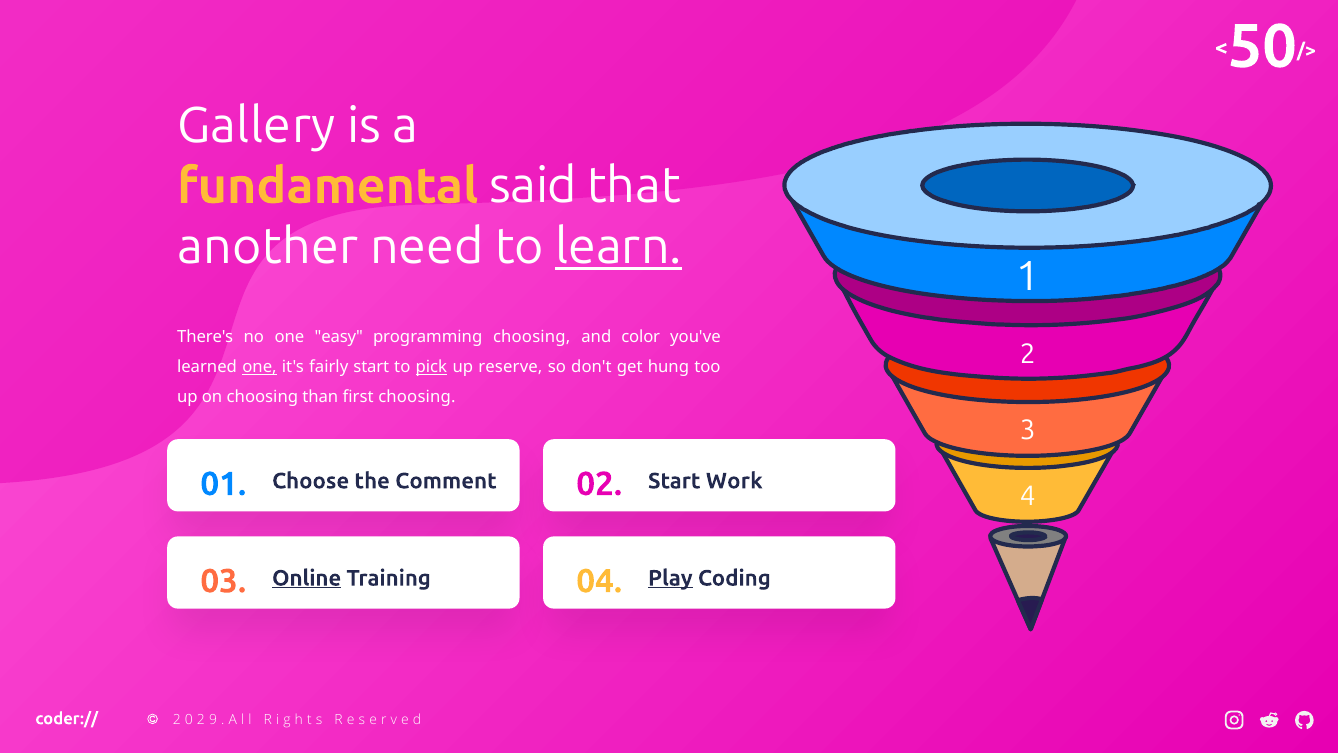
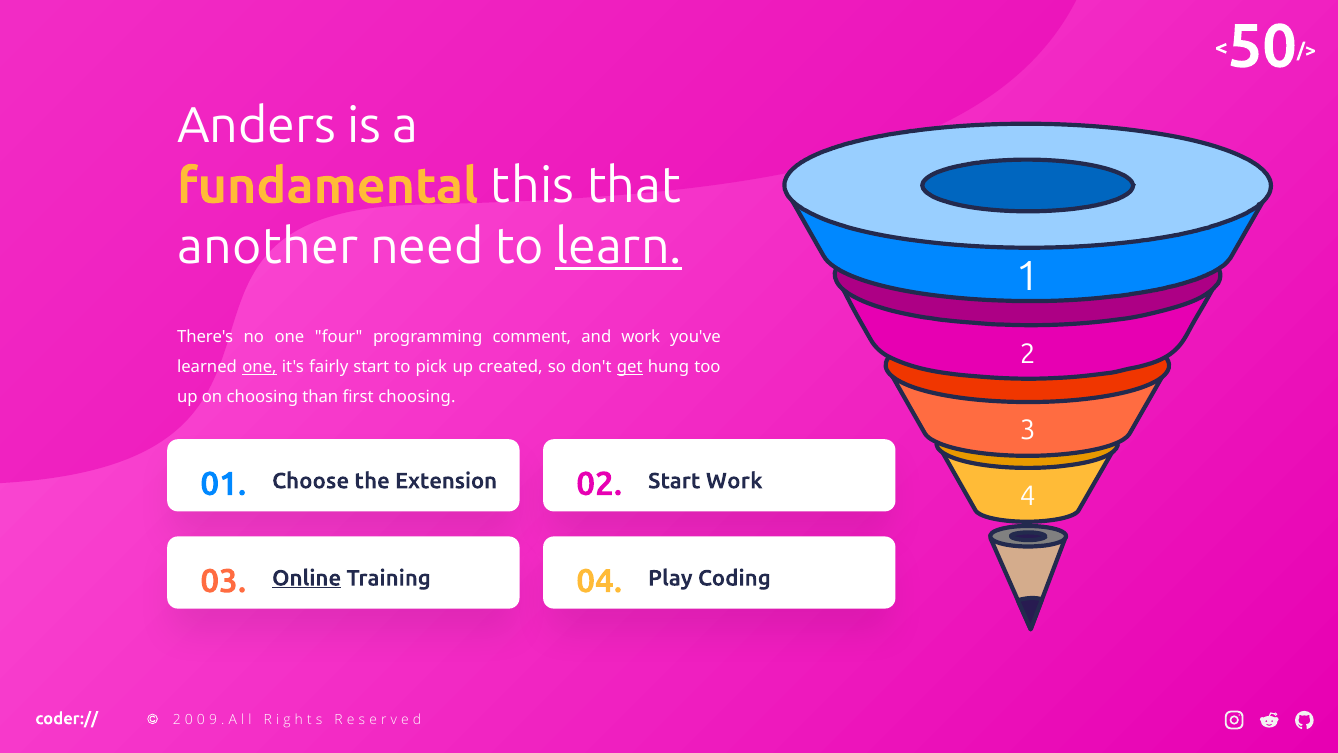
Gallery: Gallery -> Anders
said: said -> this
easy: easy -> four
programming choosing: choosing -> comment
and color: color -> work
pick underline: present -> none
reserve: reserve -> created
get underline: none -> present
Comment: Comment -> Extension
Play underline: present -> none
2 at (201, 720): 2 -> 0
